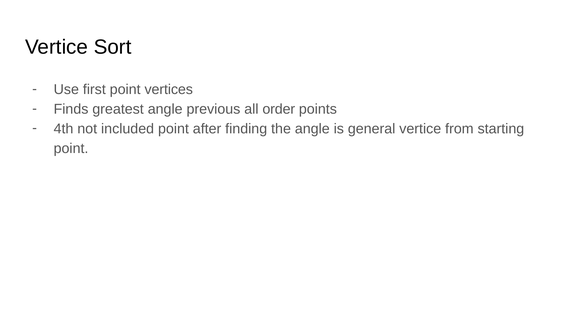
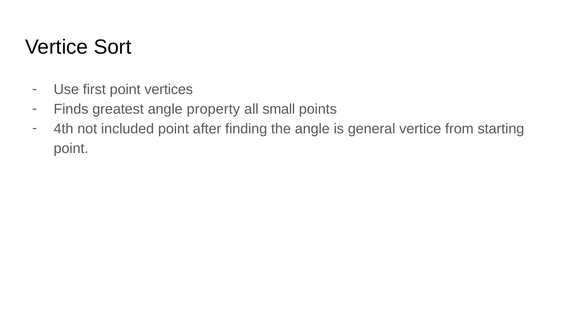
previous: previous -> property
order: order -> small
